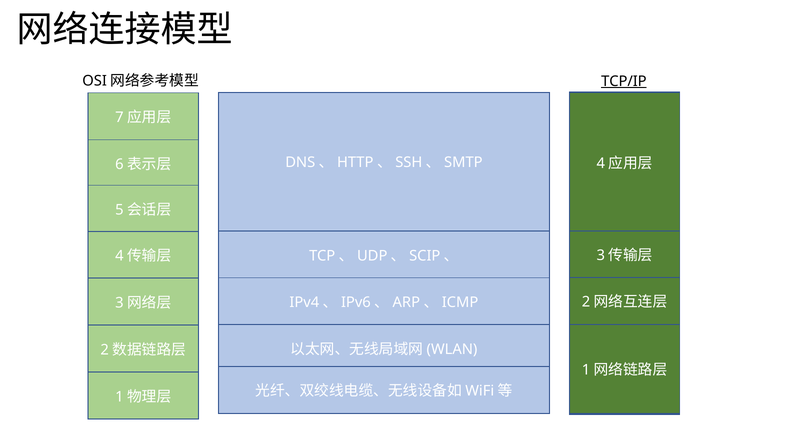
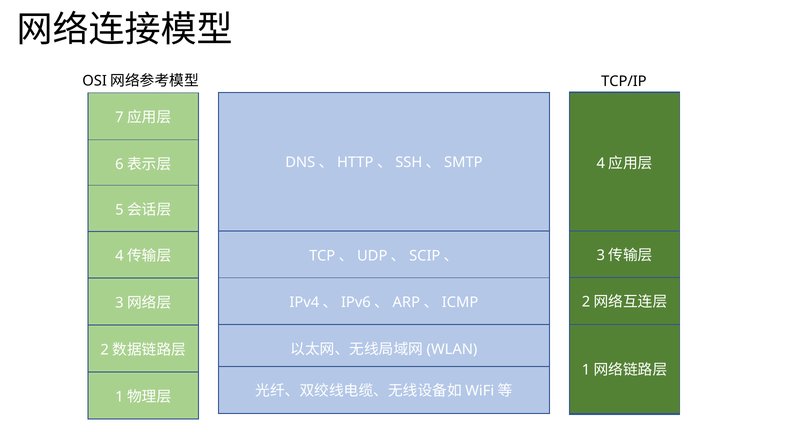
TCP/IP underline: present -> none
